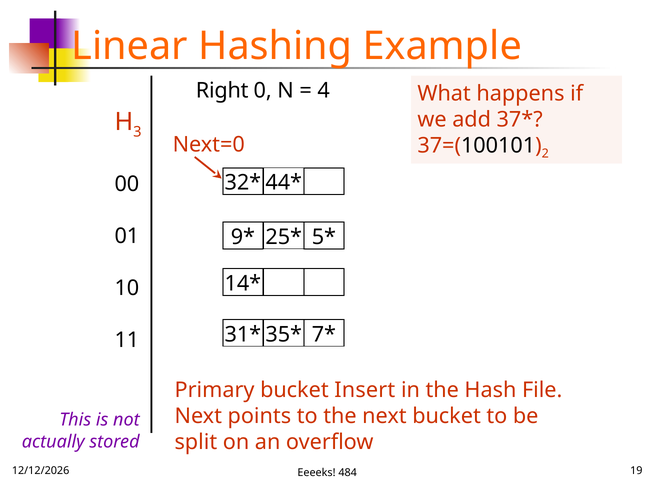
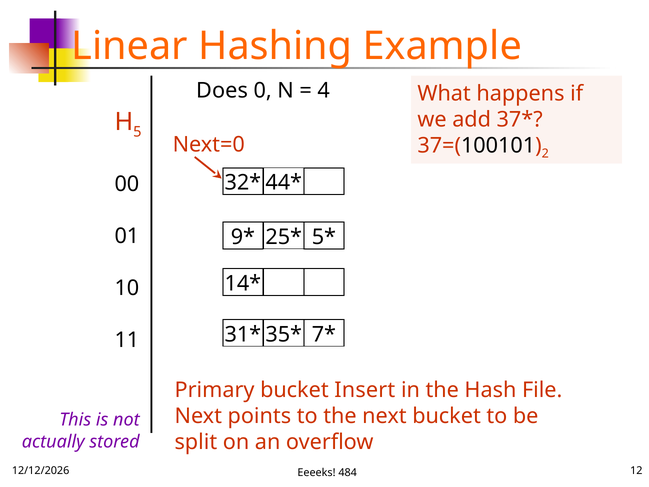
Right: Right -> Does
3: 3 -> 5
19: 19 -> 12
